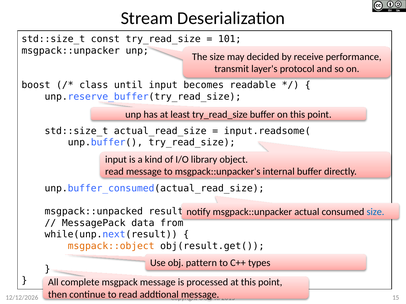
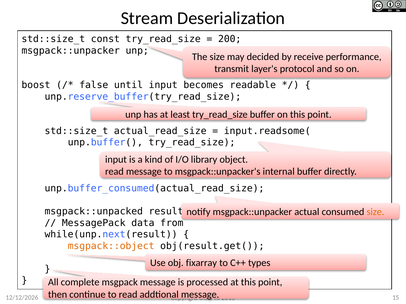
101: 101 -> 200
class: class -> false
size at (375, 212) colour: blue -> orange
pattern: pattern -> fixarray
